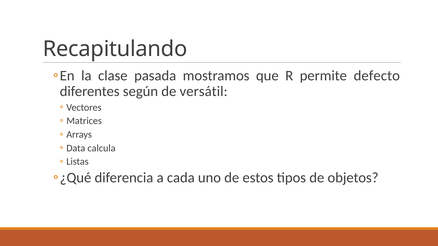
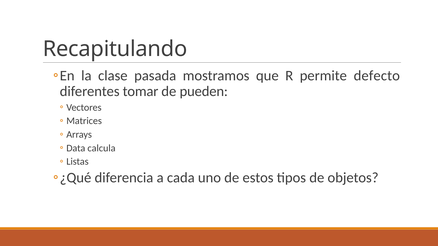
según: según -> tomar
versátil: versátil -> pueden
